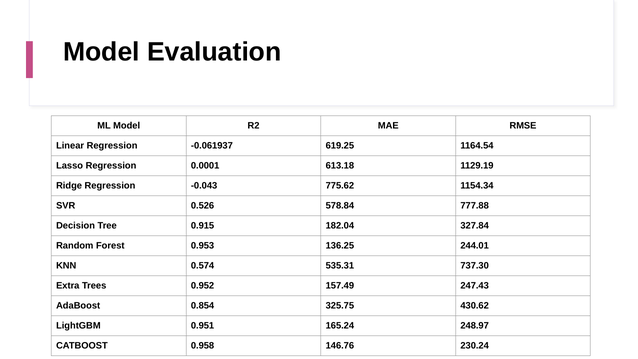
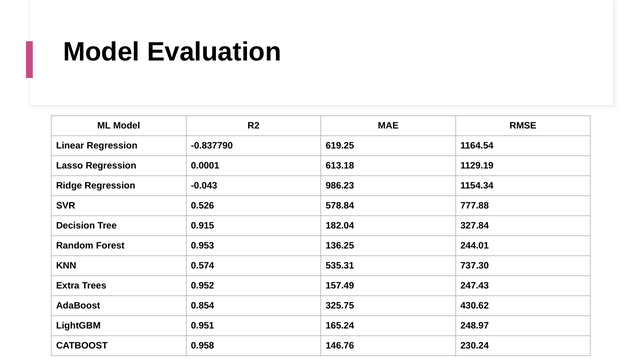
-0.061937: -0.061937 -> -0.837790
775.62: 775.62 -> 986.23
